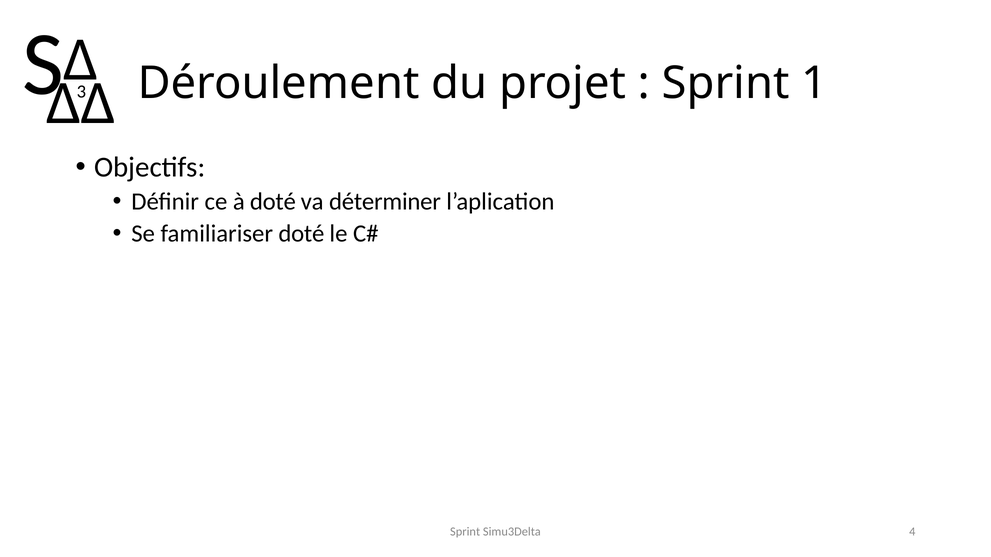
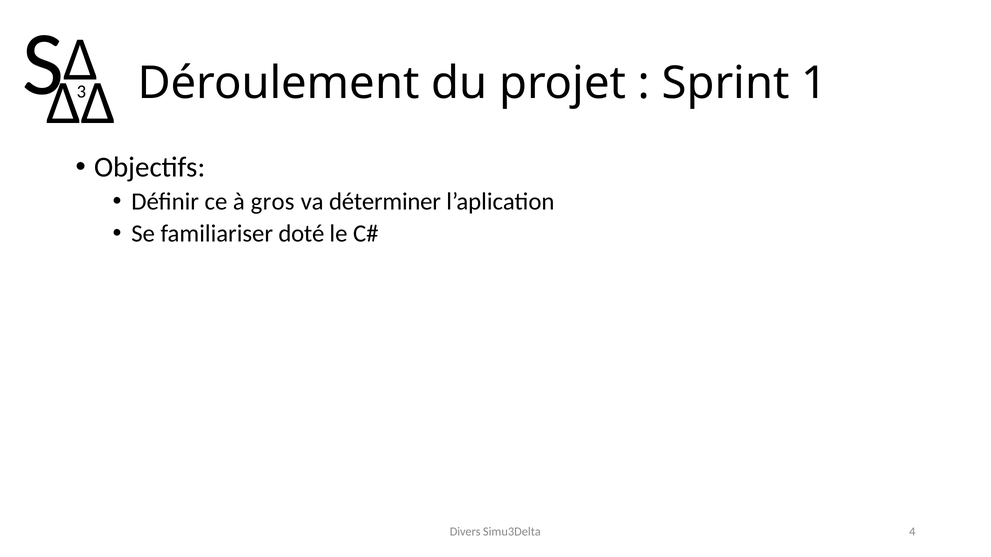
à doté: doté -> gros
Sprint at (465, 532): Sprint -> Divers
